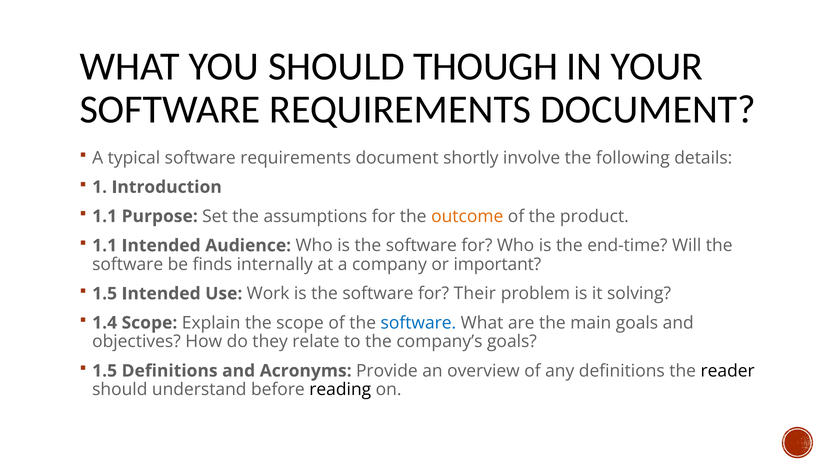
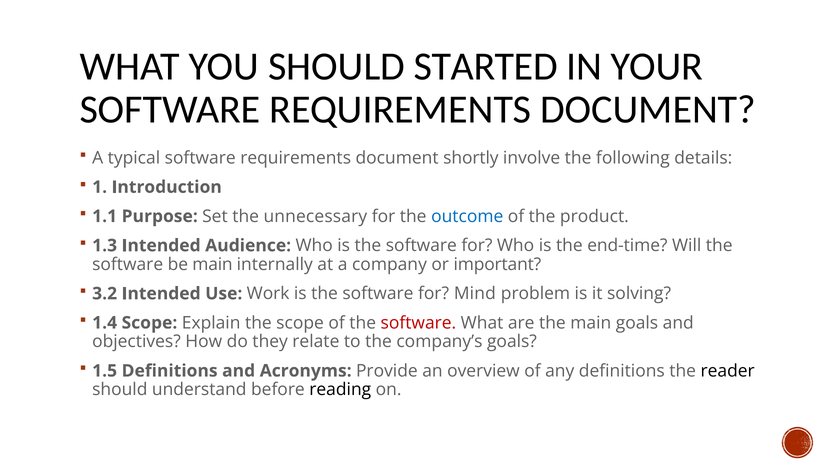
THOUGH: THOUGH -> STARTED
assumptions: assumptions -> unnecessary
outcome colour: orange -> blue
1.1 at (105, 246): 1.1 -> 1.3
be finds: finds -> main
1.5 at (105, 294): 1.5 -> 3.2
Their: Their -> Mind
software at (418, 323) colour: blue -> red
